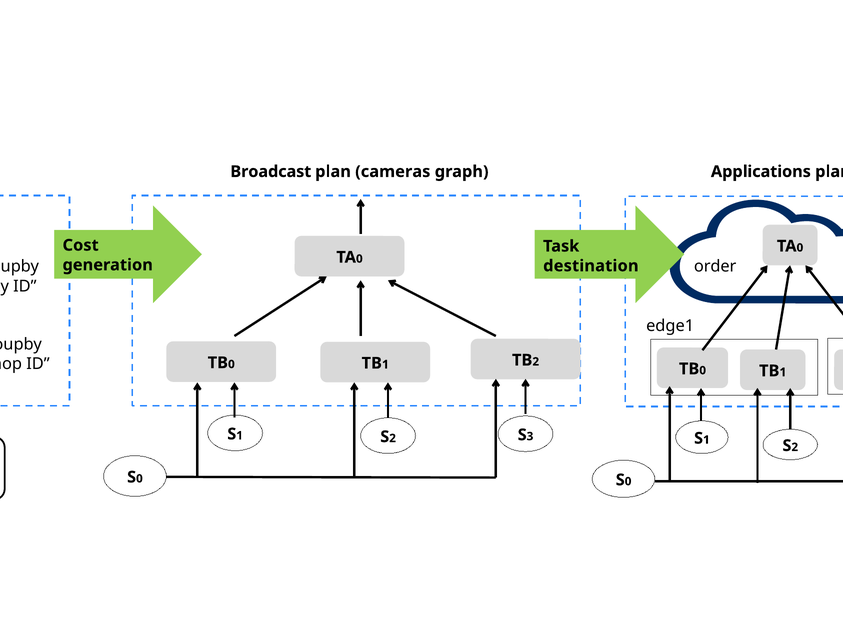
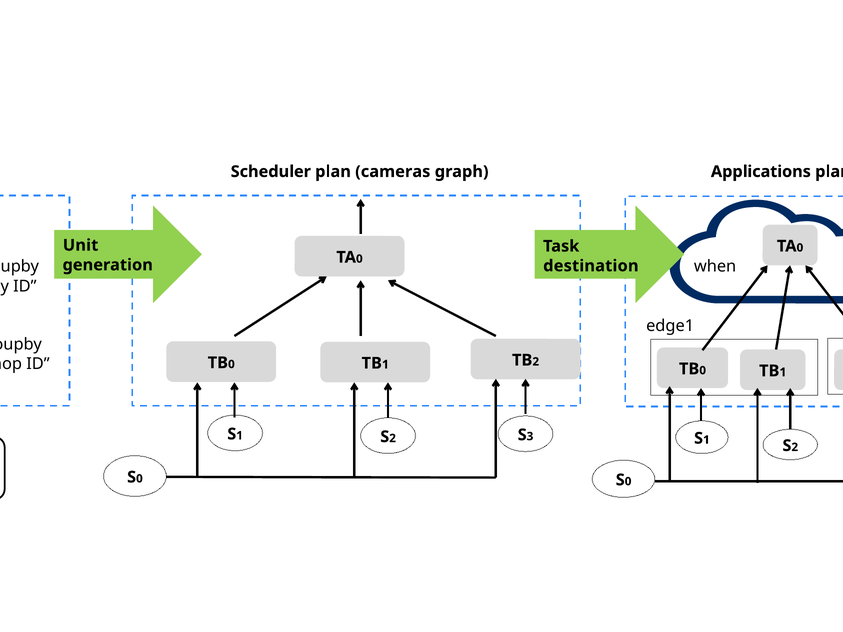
Broadcast: Broadcast -> Scheduler
Cost: Cost -> Unit
order: order -> when
